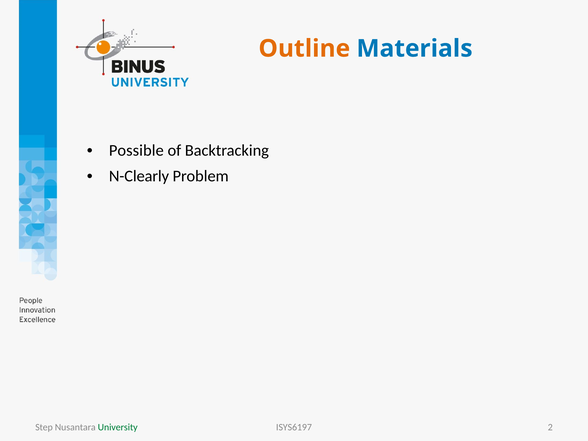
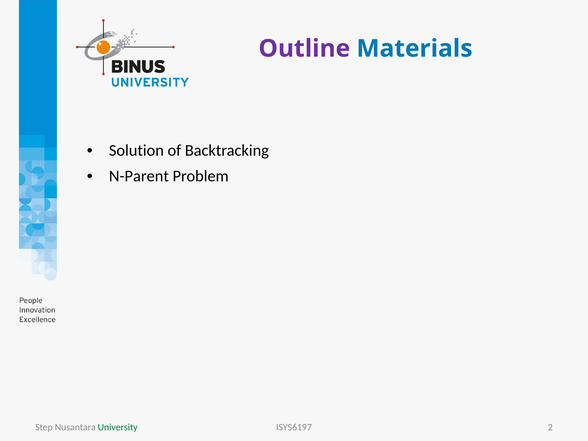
Outline colour: orange -> purple
Possible: Possible -> Solution
N-Clearly: N-Clearly -> N-Parent
